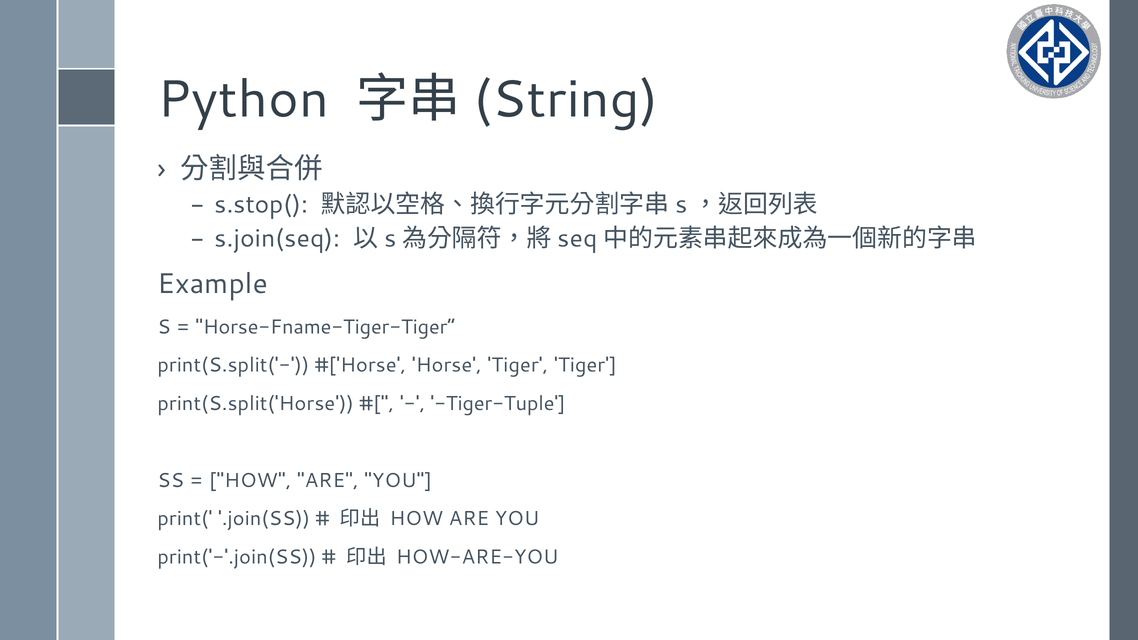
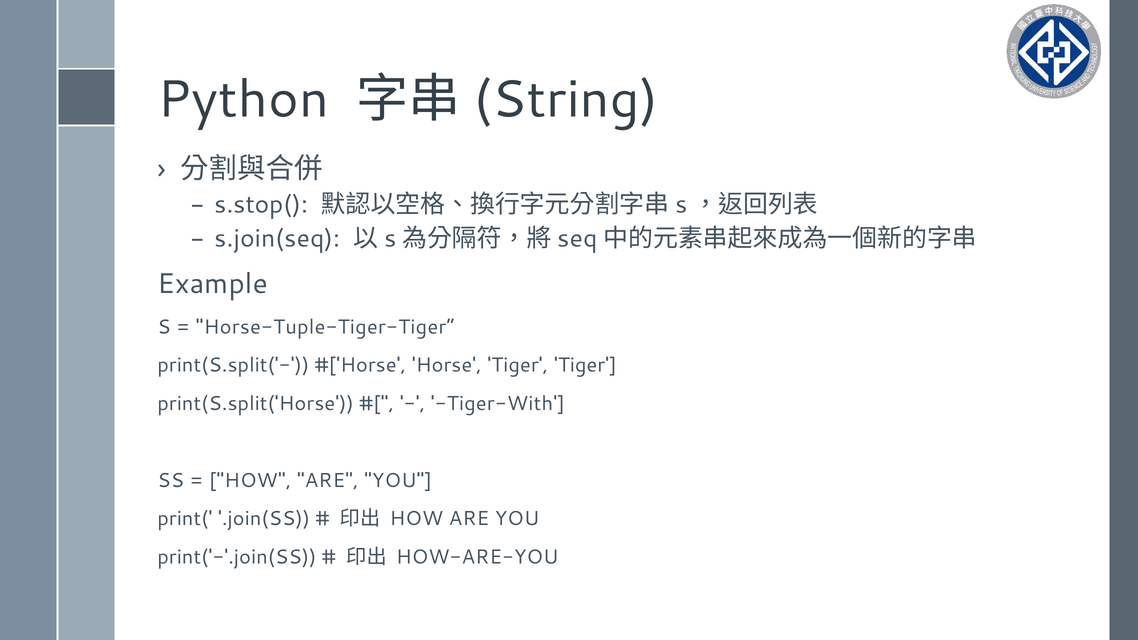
Horse-Fname-Tiger-Tiger“: Horse-Fname-Tiger-Tiger“ -> Horse-Tuple-Tiger-Tiger“
Tiger-Tuple: Tiger-Tuple -> Tiger-With
